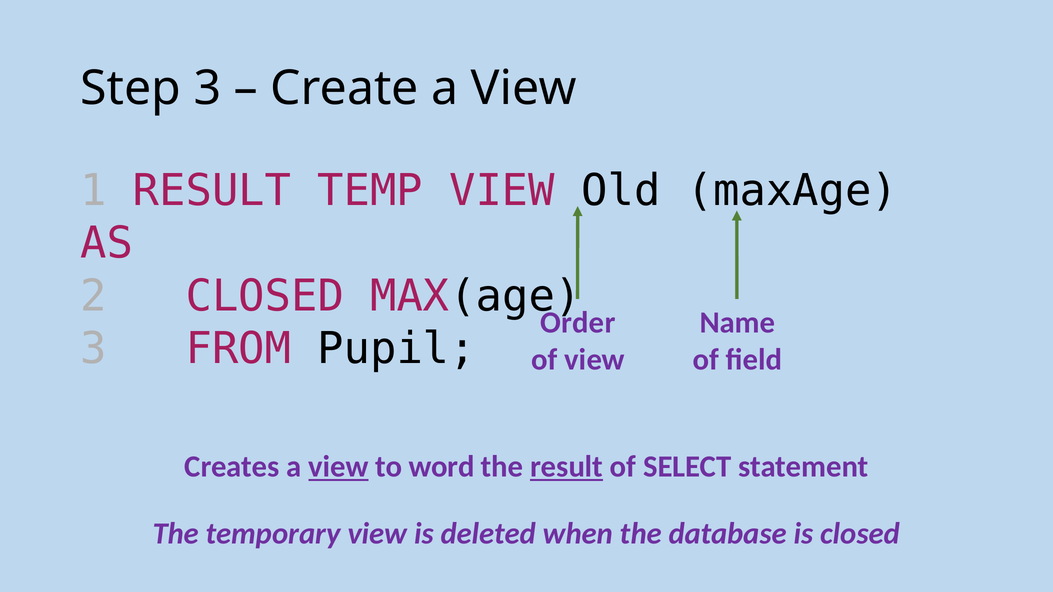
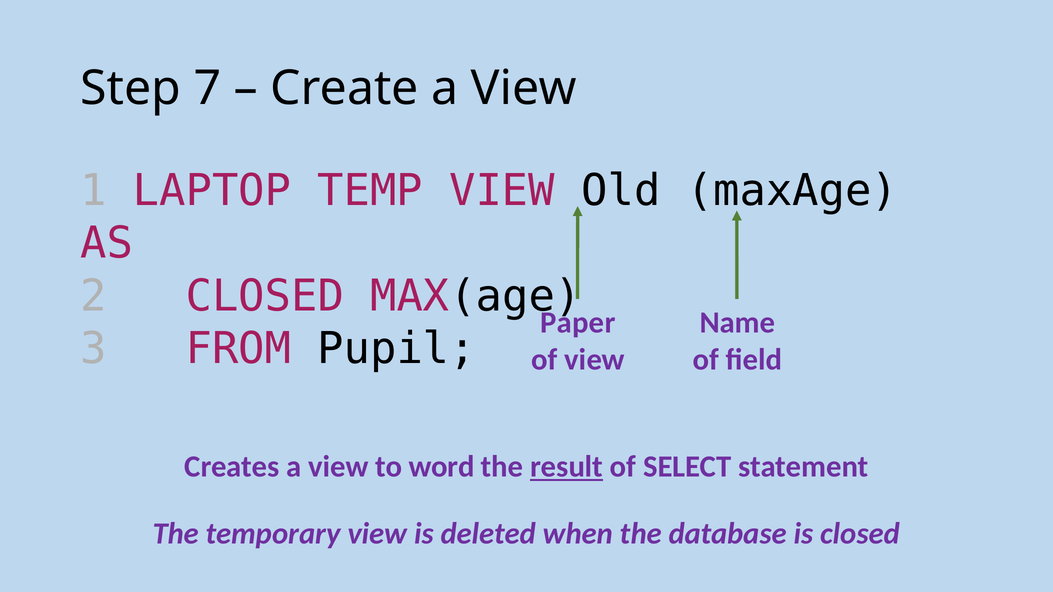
Step 3: 3 -> 7
1 RESULT: RESULT -> LAPTOP
Order: Order -> Paper
view at (338, 467) underline: present -> none
